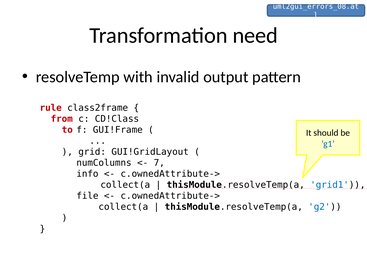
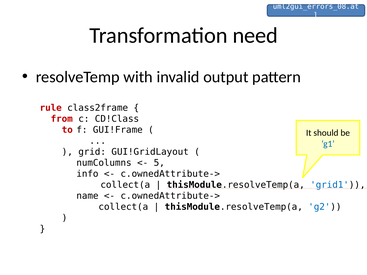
7: 7 -> 5
file: file -> name
